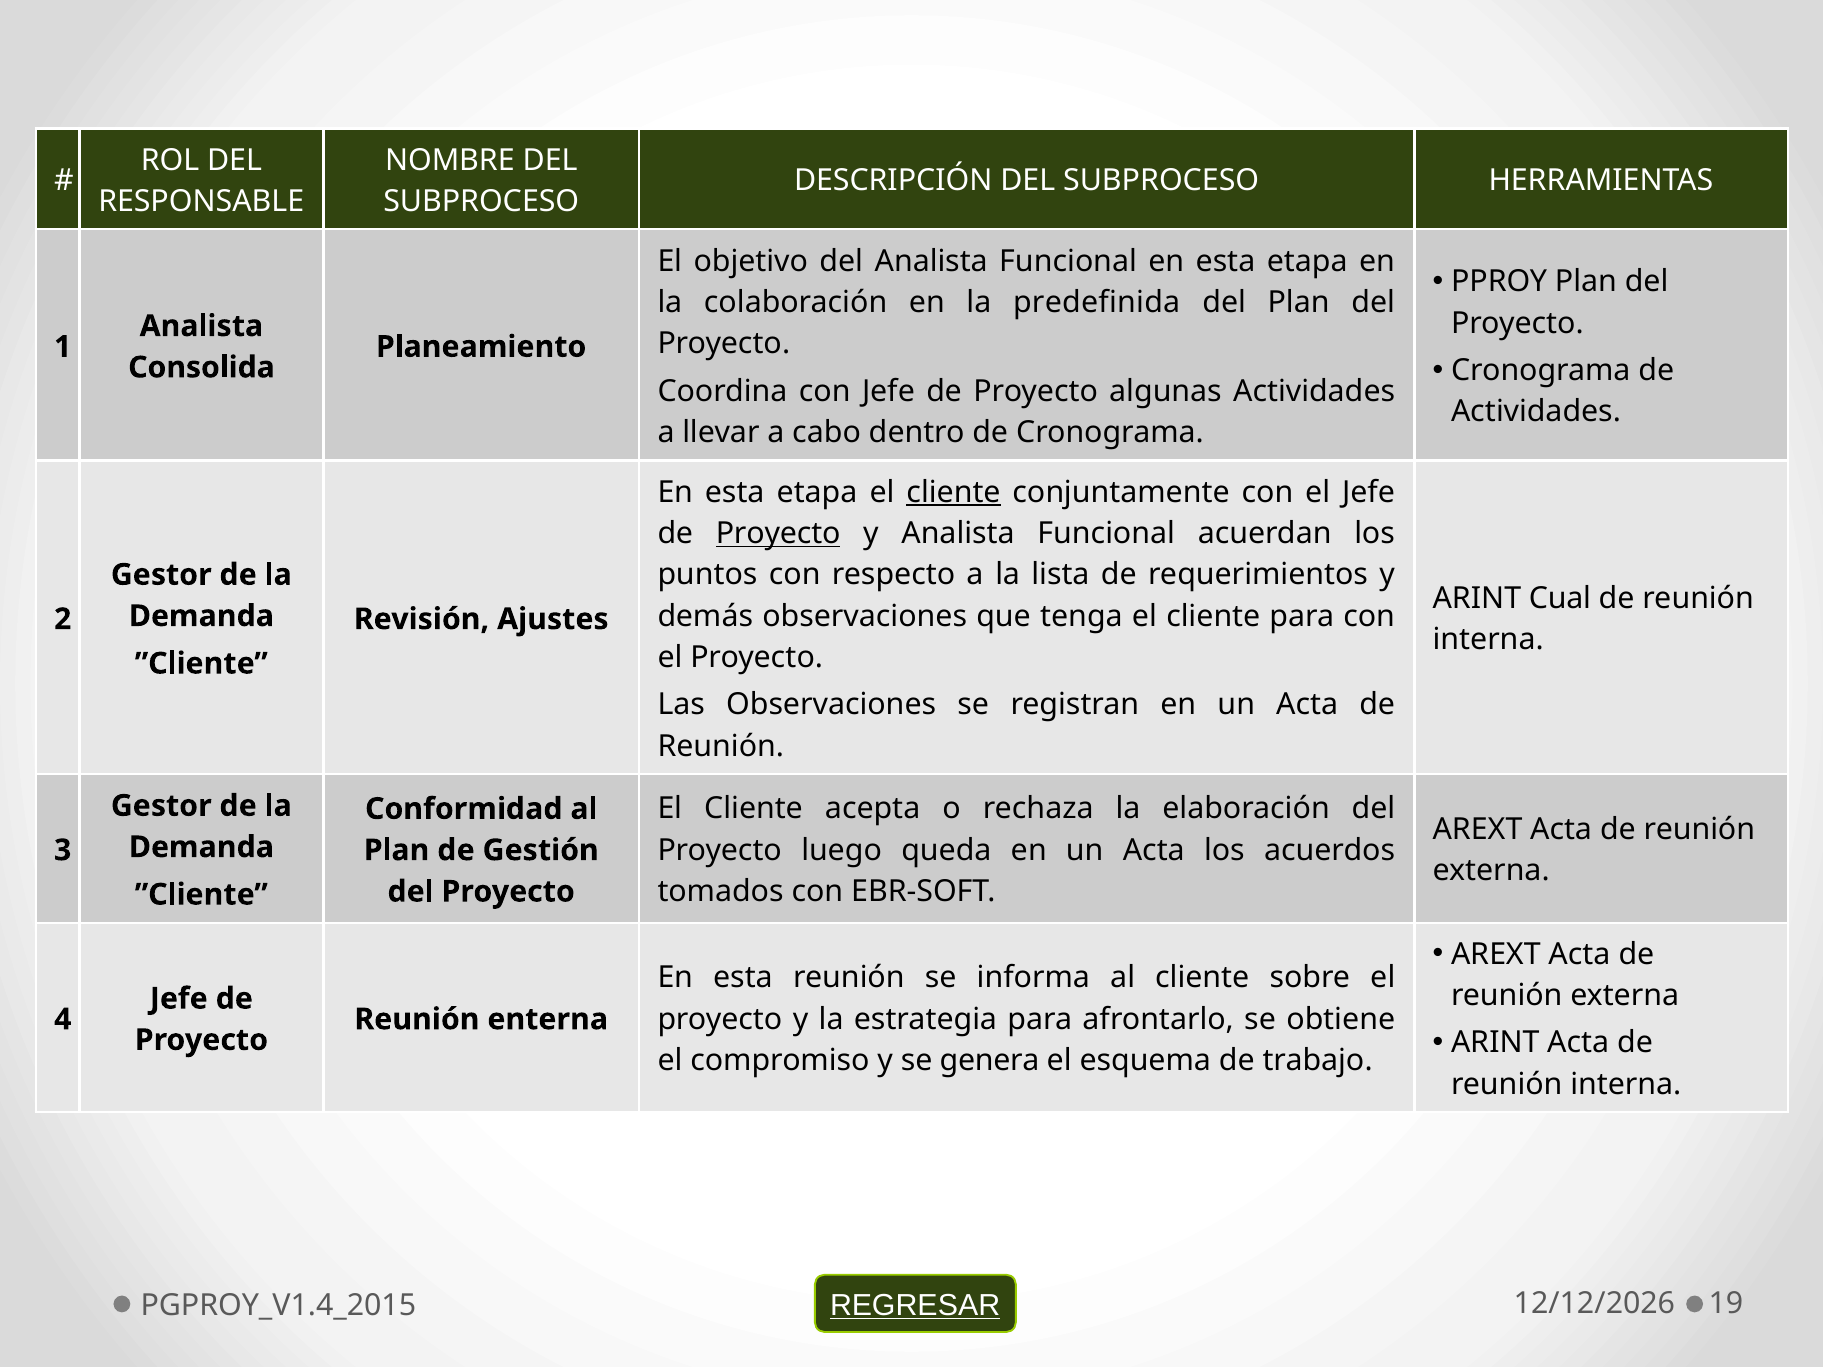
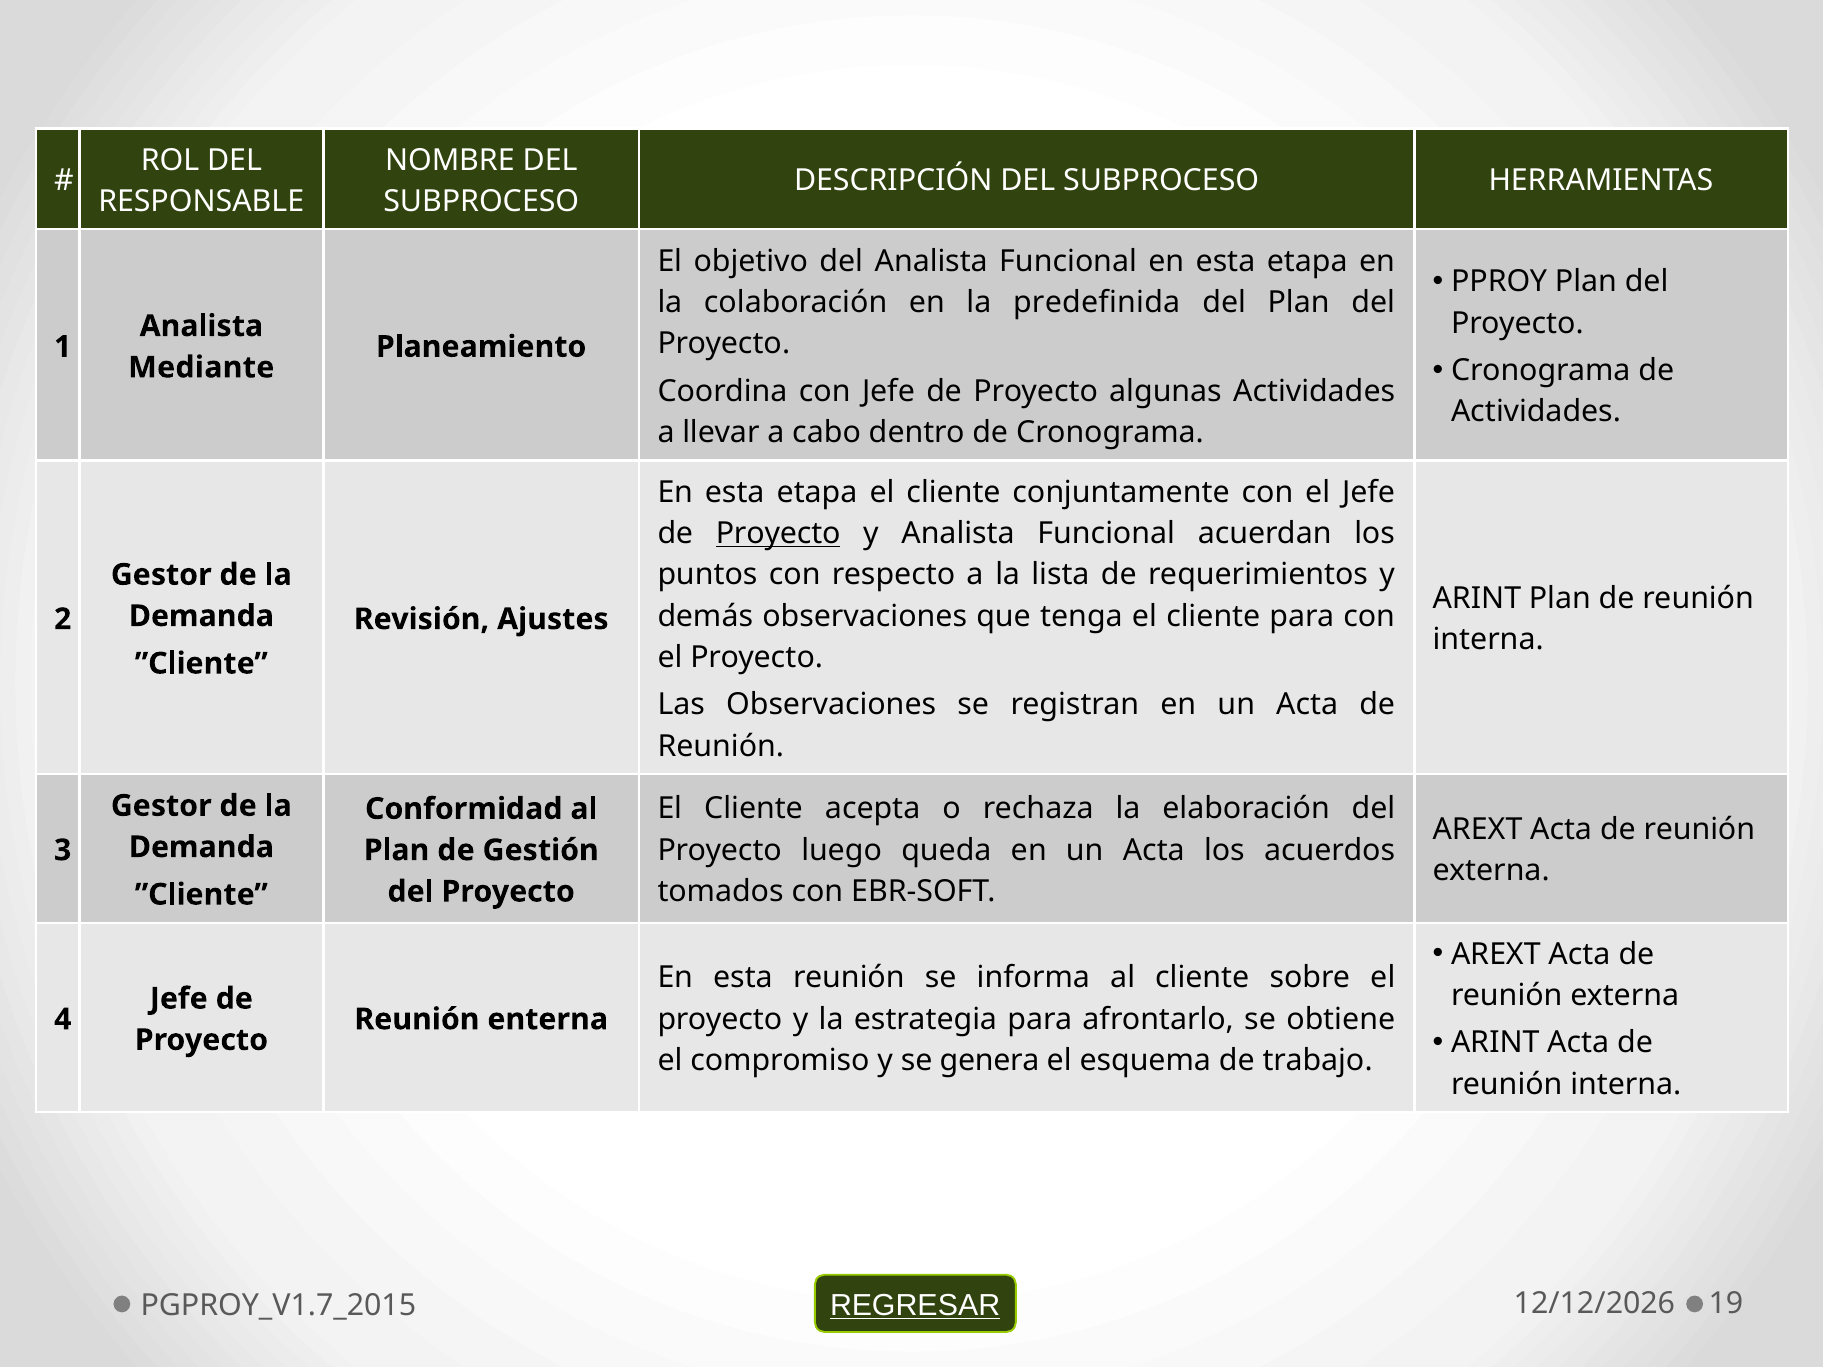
Consolida: Consolida -> Mediante
cliente at (954, 492) underline: present -> none
ARINT Cual: Cual -> Plan
PGPROY_V1.4_2015: PGPROY_V1.4_2015 -> PGPROY_V1.7_2015
